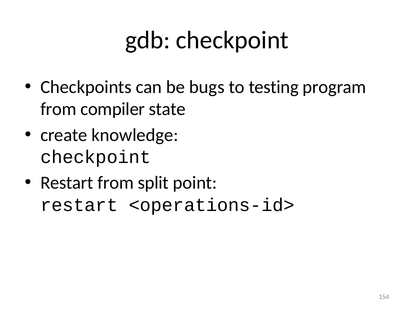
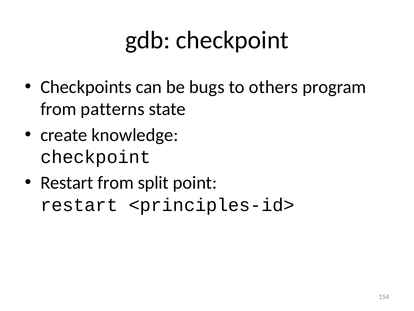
testing: testing -> others
compiler: compiler -> patterns
<operations-id>: <operations-id> -> <principles-id>
